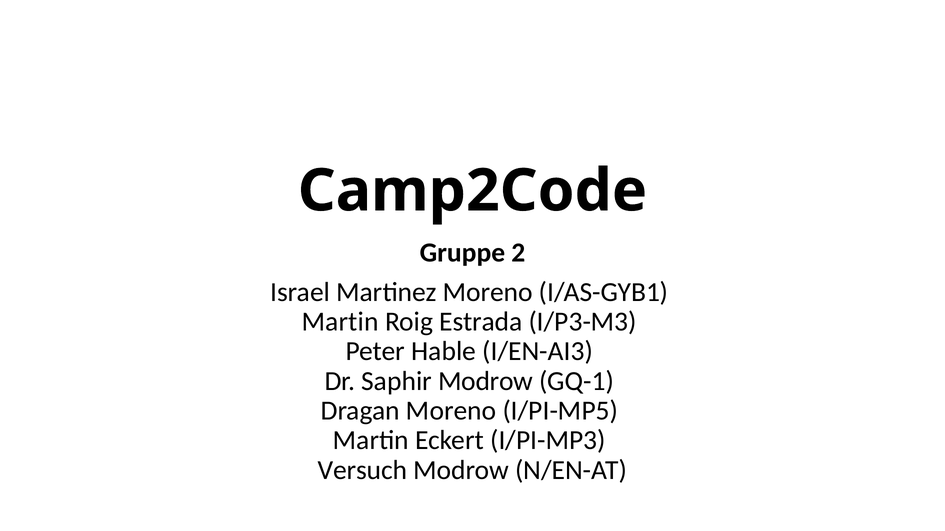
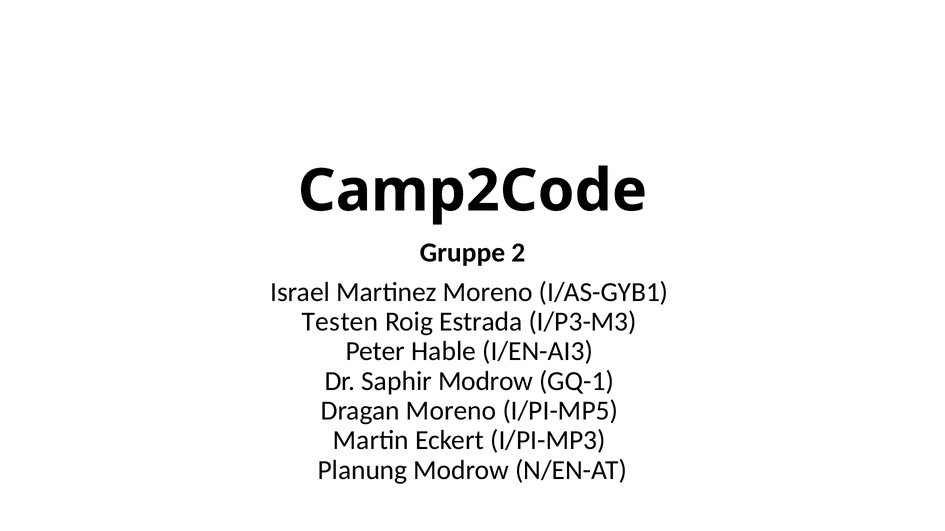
Martin at (340, 322): Martin -> Testen
Versuch: Versuch -> Planung
